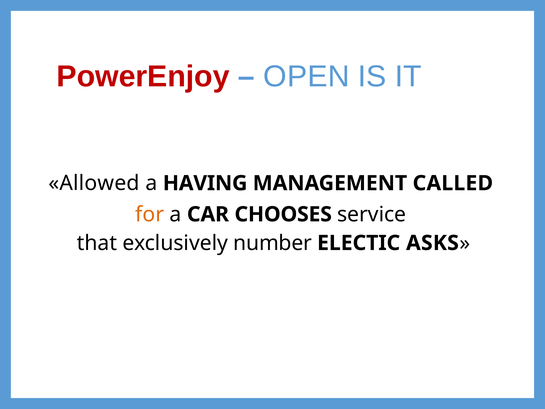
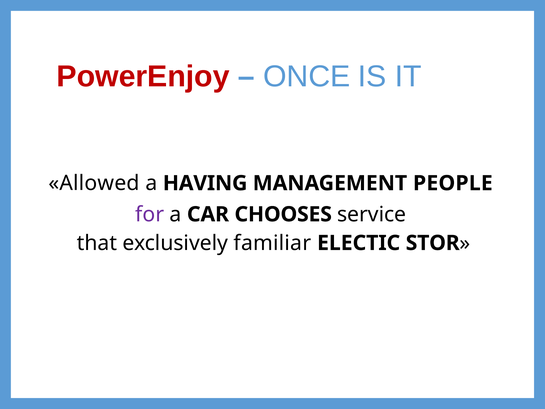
OPEN: OPEN -> ONCE
CALLED: CALLED -> PEOPLE
for colour: orange -> purple
number: number -> familiar
ASKS: ASKS -> STOR
